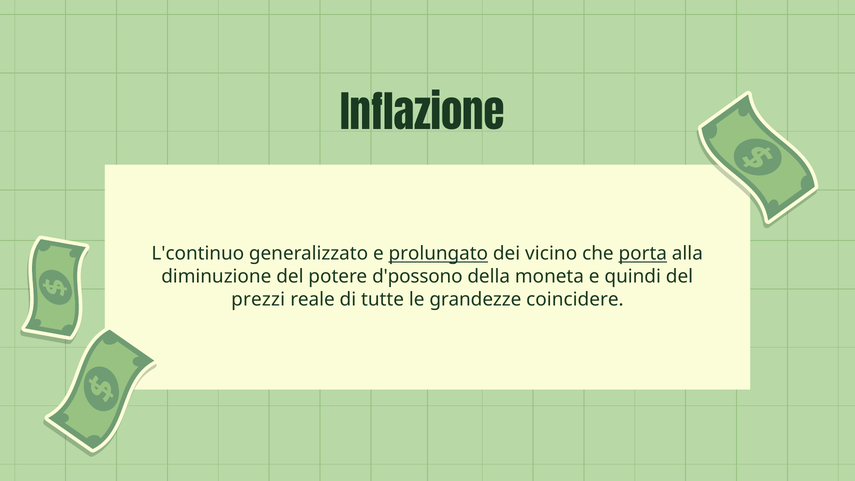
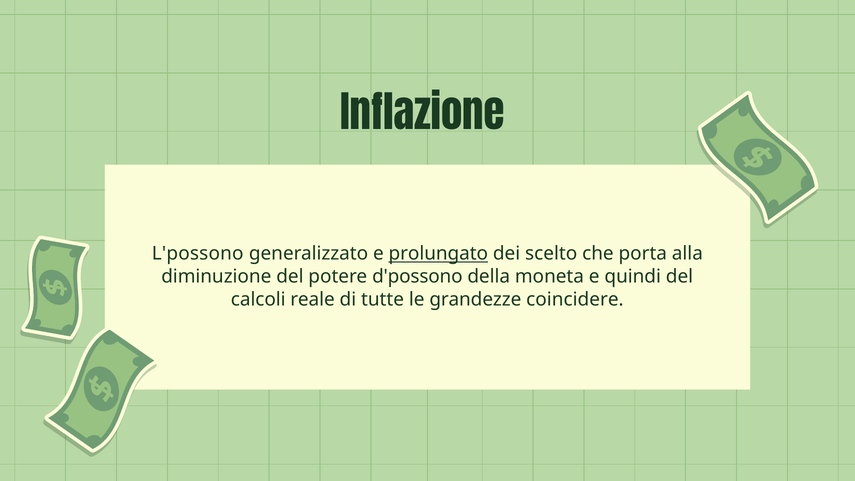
L'continuo: L'continuo -> L'possono
vicino: vicino -> scelto
porta underline: present -> none
prezzi: prezzi -> calcoli
